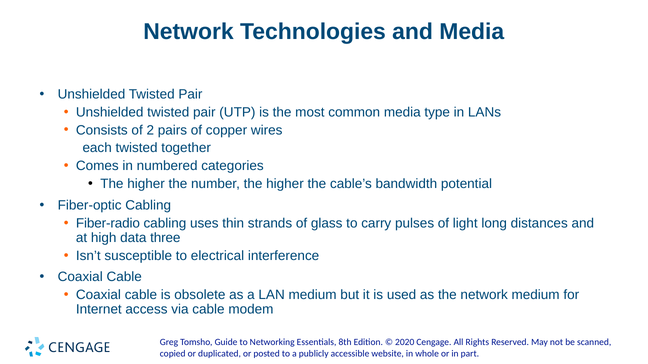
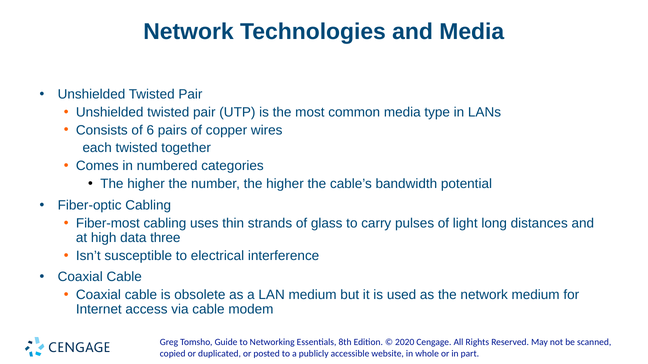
2: 2 -> 6
Fiber-radio: Fiber-radio -> Fiber-most
